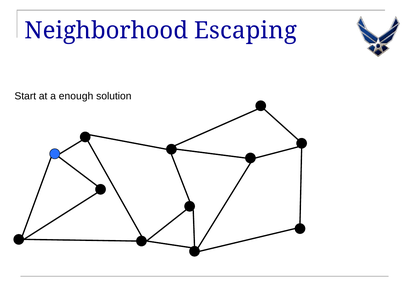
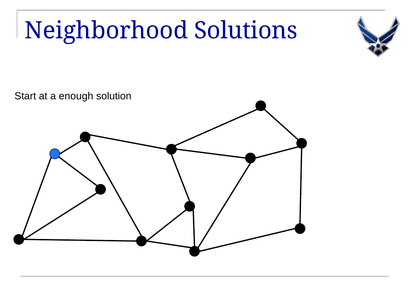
Escaping: Escaping -> Solutions
